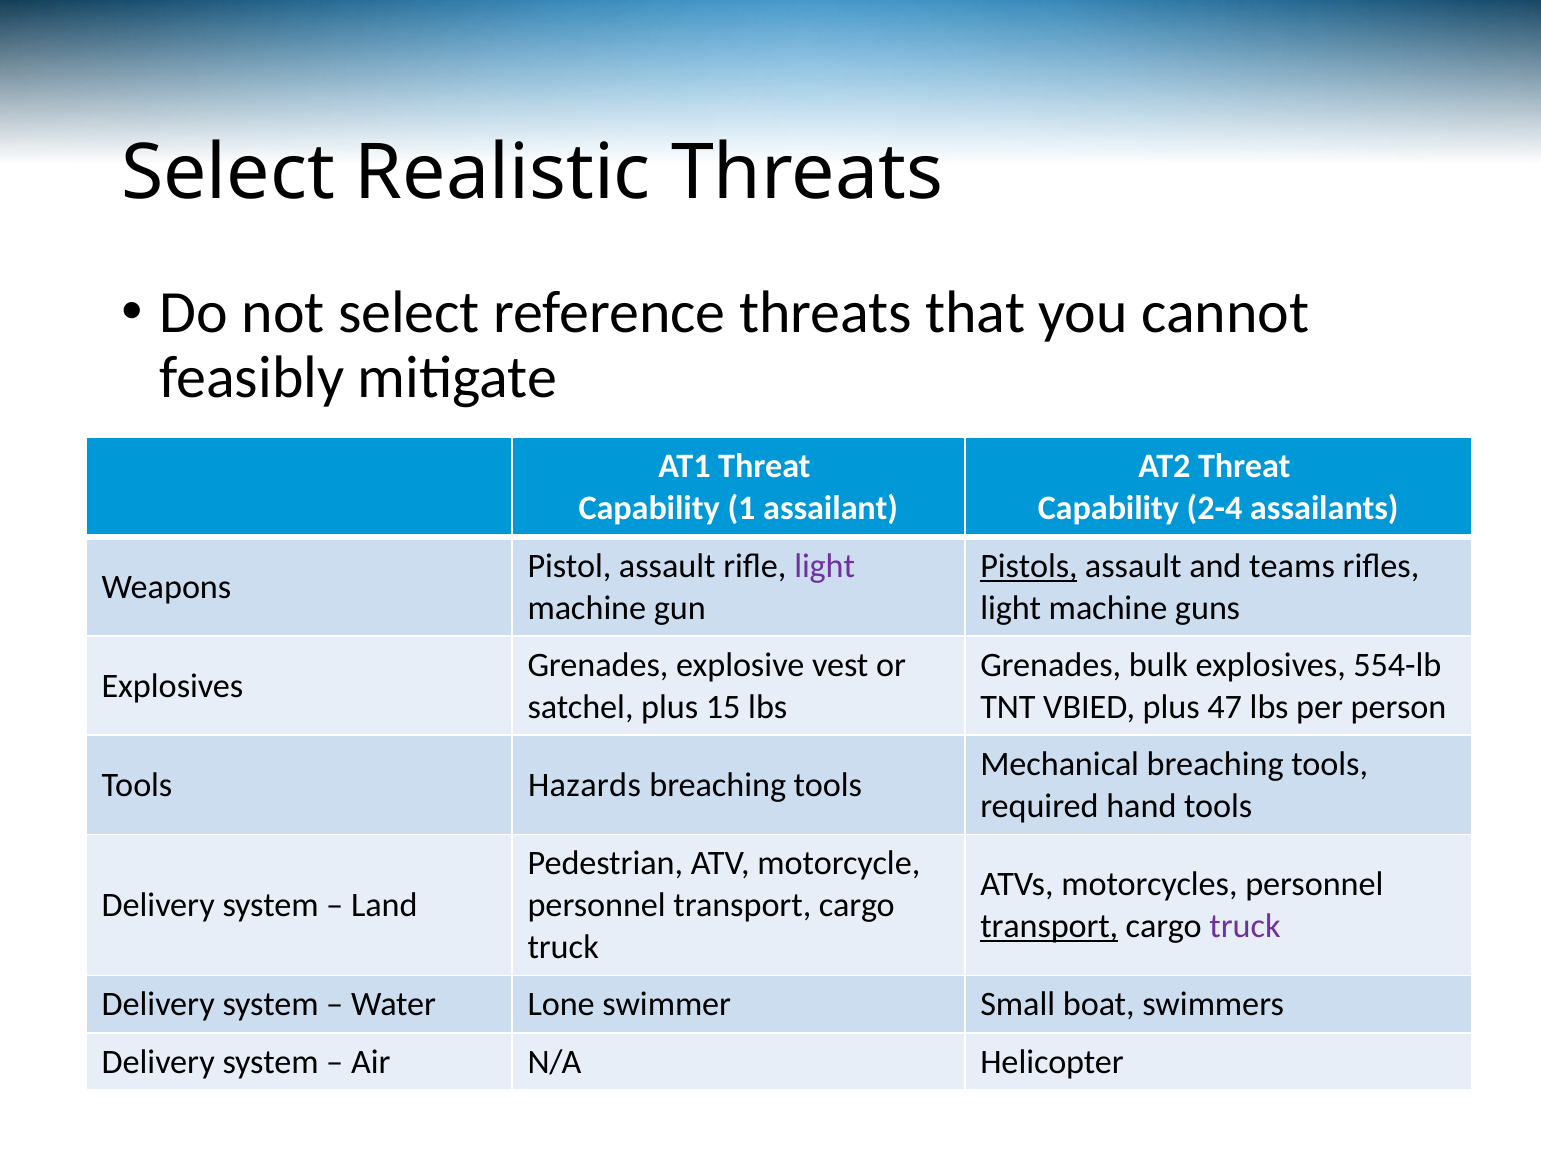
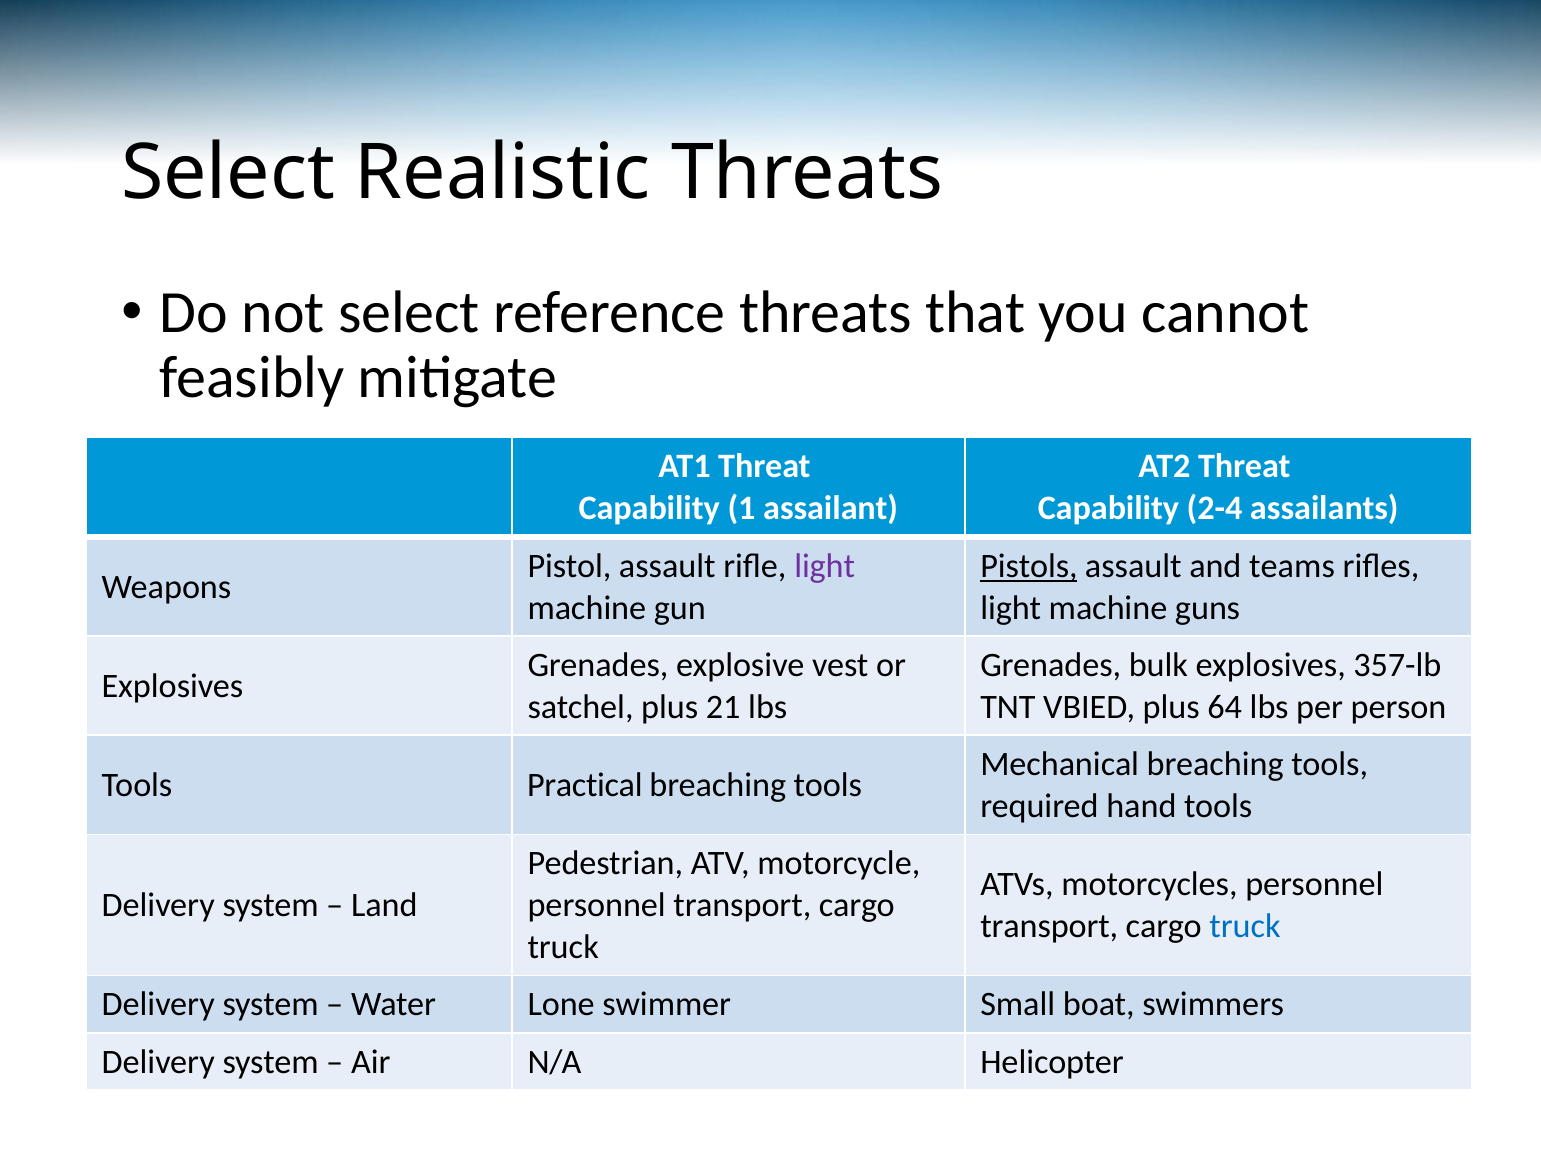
554-lb: 554-lb -> 357-lb
15: 15 -> 21
47: 47 -> 64
Hazards: Hazards -> Practical
transport at (1049, 926) underline: present -> none
truck at (1245, 926) colour: purple -> blue
